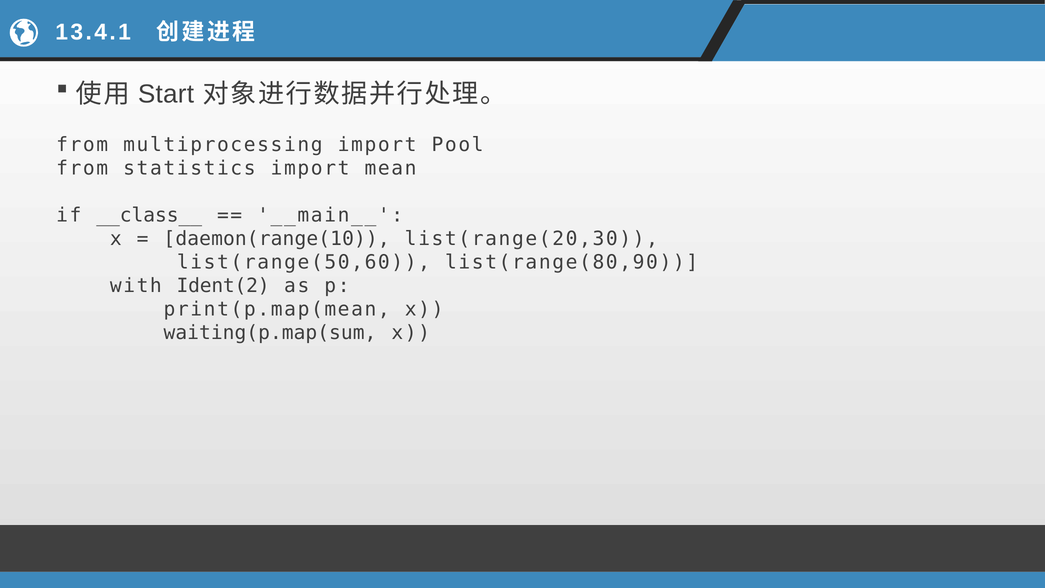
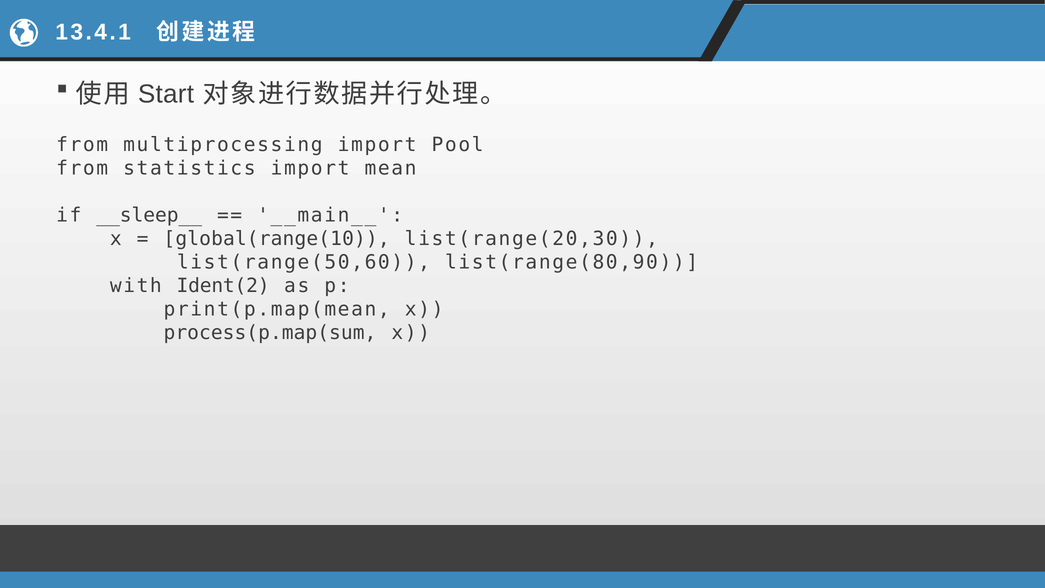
__class__: __class__ -> __sleep__
daemon(range(10: daemon(range(10 -> global(range(10
waiting(p.map(sum: waiting(p.map(sum -> process(p.map(sum
